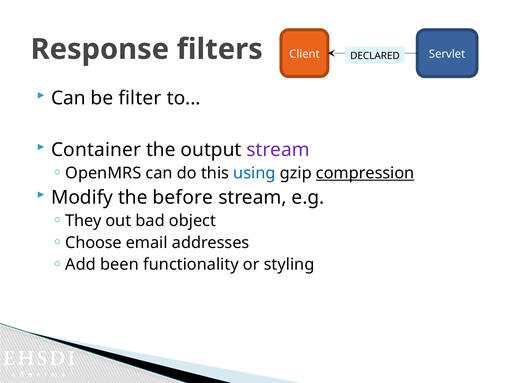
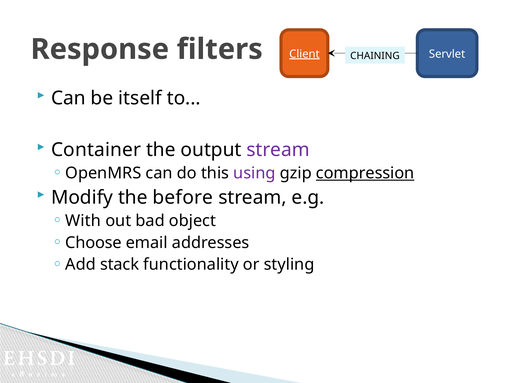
Client underline: none -> present
DECLARED: DECLARED -> CHAINING
filter: filter -> itself
using colour: blue -> purple
They: They -> With
been: been -> stack
